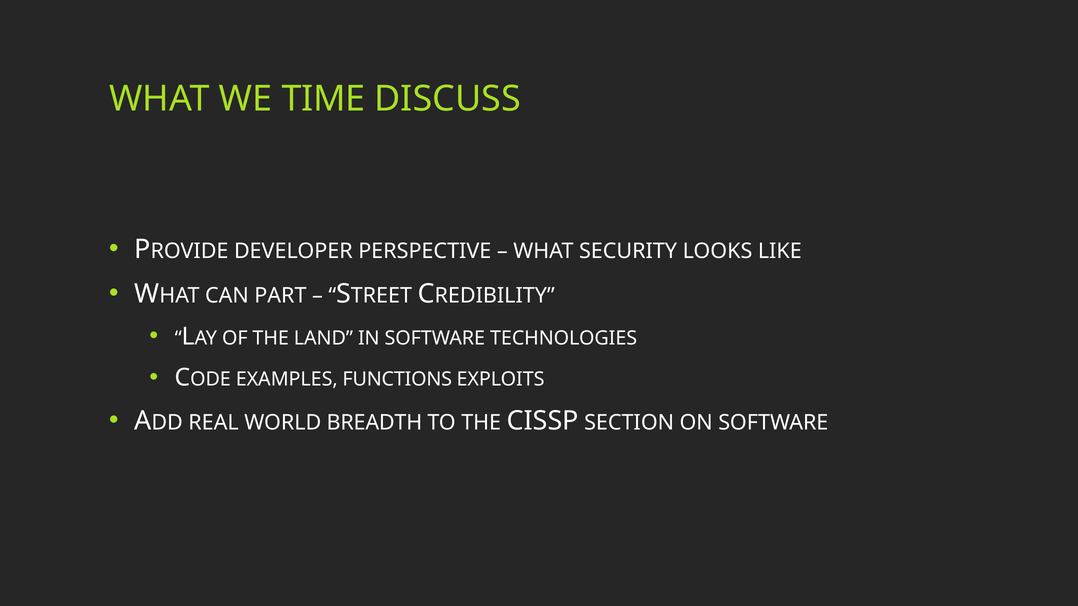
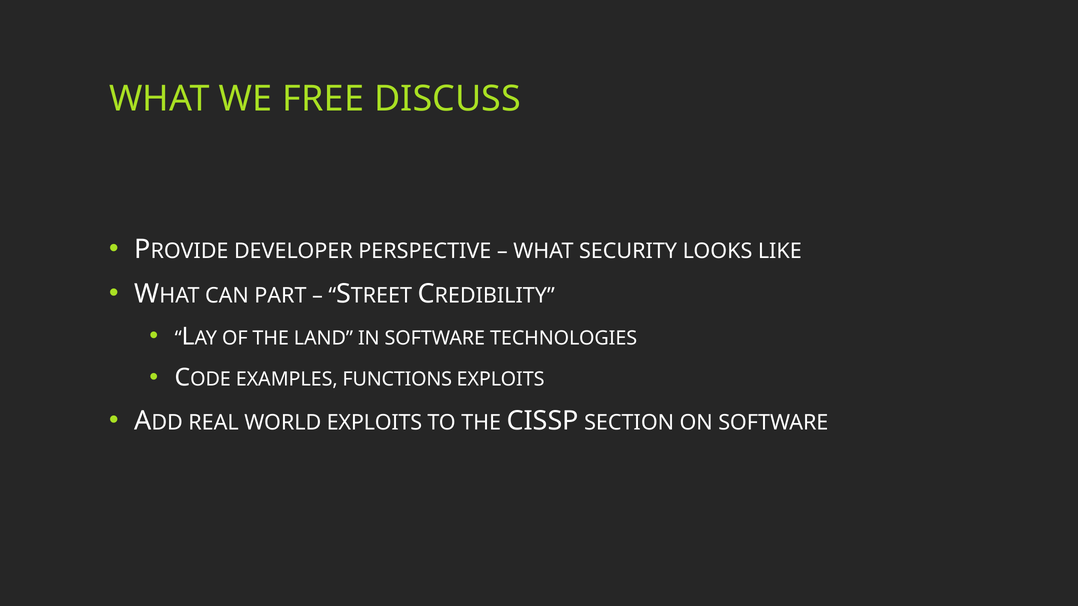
TIME: TIME -> FREE
WORLD BREADTH: BREADTH -> EXPLOITS
